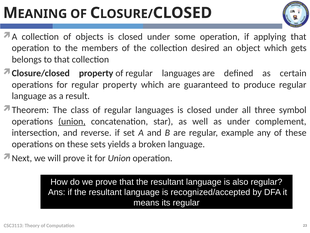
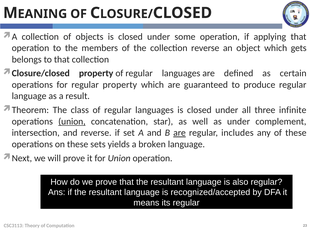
collection desired: desired -> reverse
symbol: symbol -> infinite
are at (180, 133) underline: none -> present
example: example -> includes
